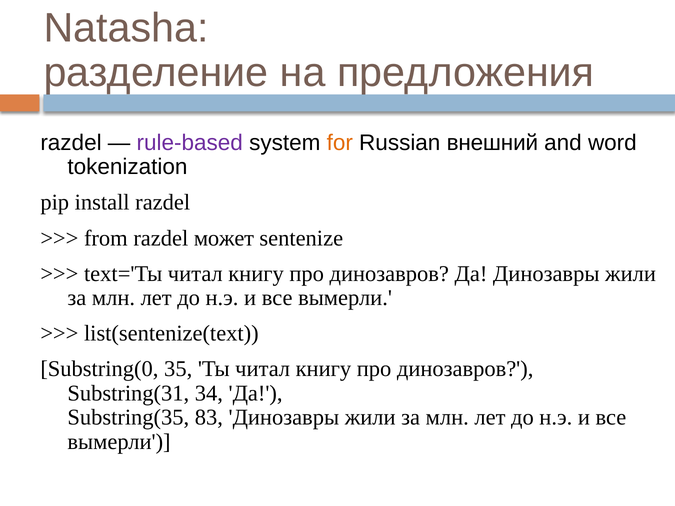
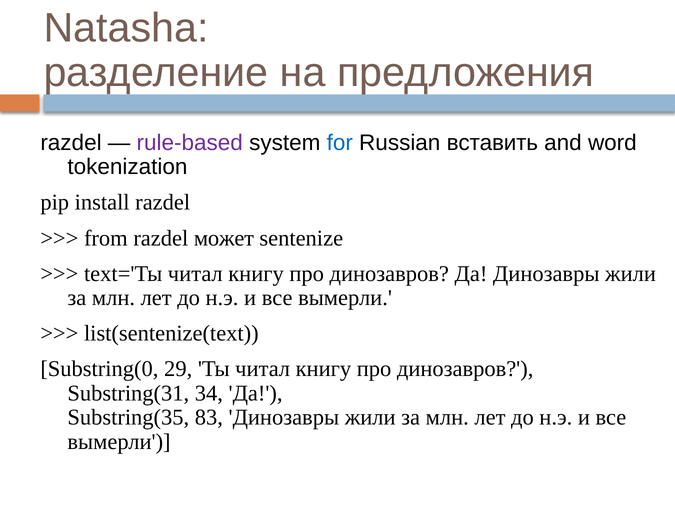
for colour: orange -> blue
внешний: внешний -> вставить
35: 35 -> 29
